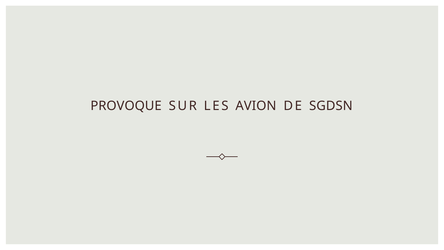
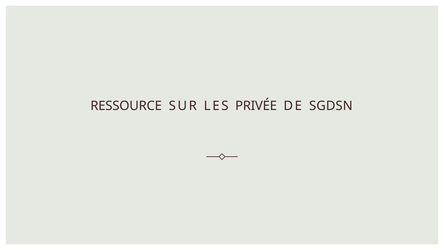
PROVOQUE: PROVOQUE -> RESSOURCE
AVION: AVION -> PRIVÉE
